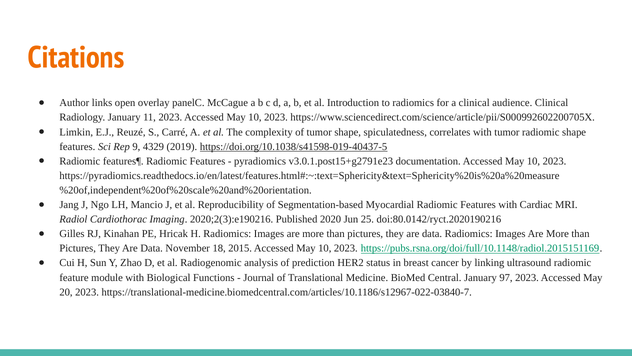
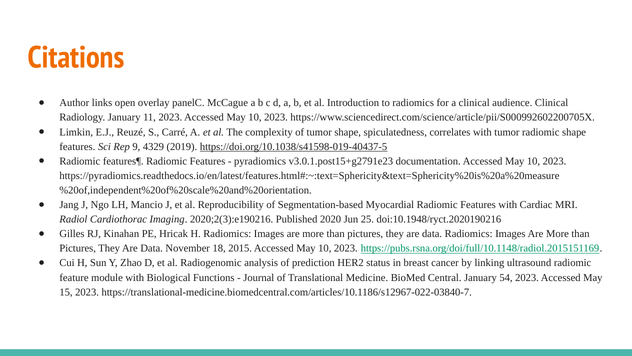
doi:80.0142/ryct.2020190216: doi:80.0142/ryct.2020190216 -> doi:10.1948/ryct.2020190216
97: 97 -> 54
20: 20 -> 15
